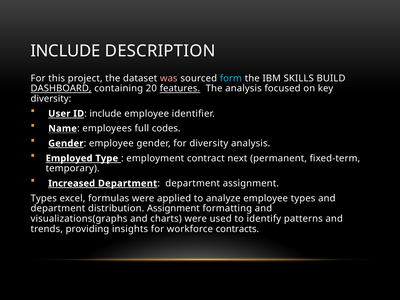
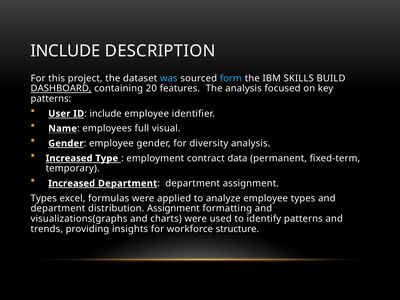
was colour: pink -> light blue
features underline: present -> none
diversity at (51, 99): diversity -> patterns
codes: codes -> visual
Employed at (69, 158): Employed -> Increased
next: next -> data
contracts: contracts -> structure
